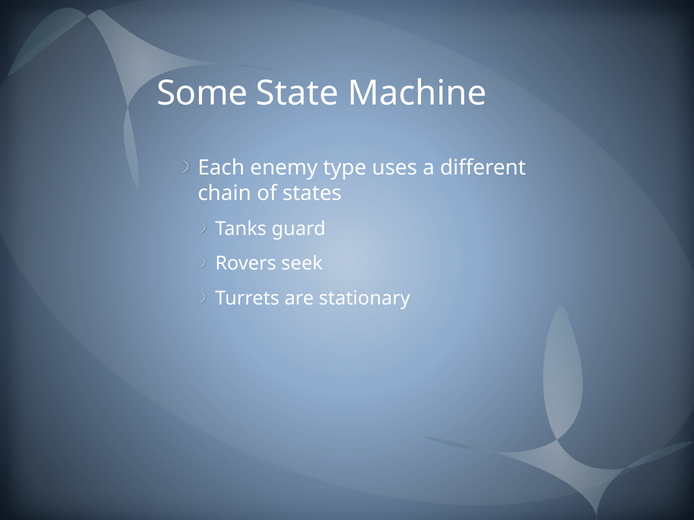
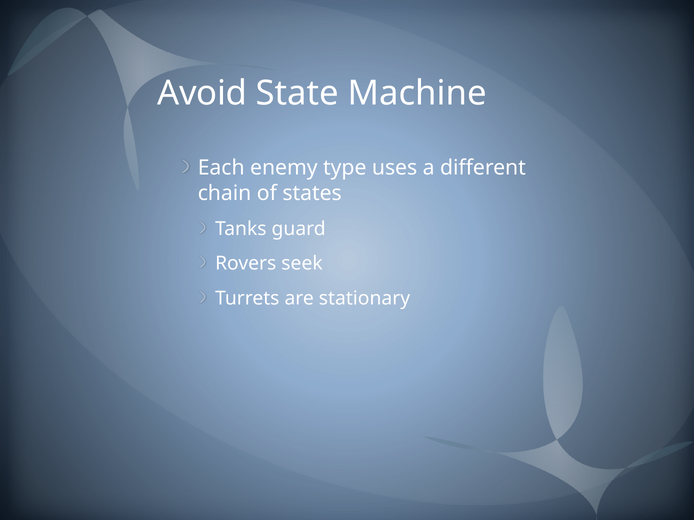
Some: Some -> Avoid
